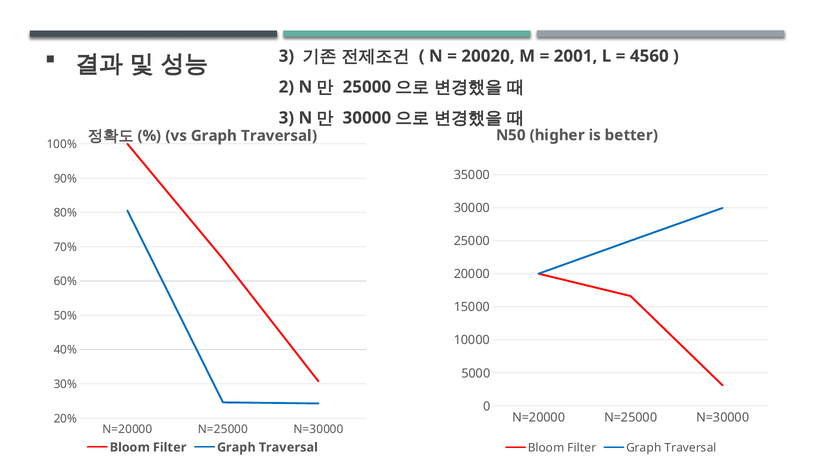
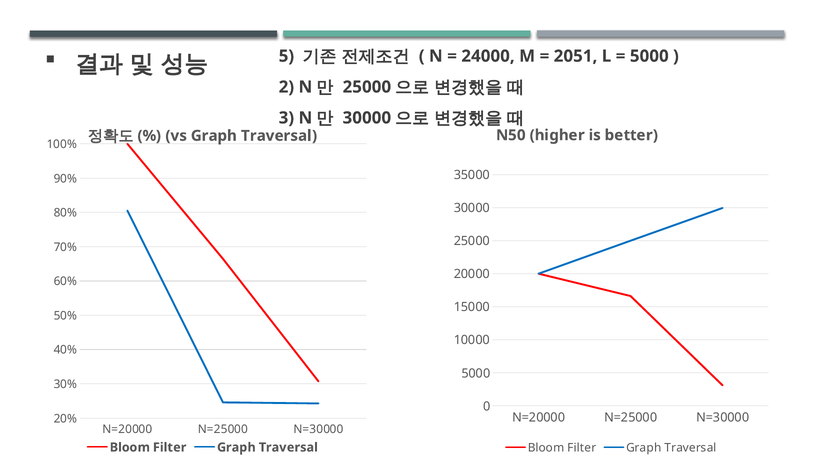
3 at (286, 56): 3 -> 5
20020: 20020 -> 24000
2001: 2001 -> 2051
4560 at (649, 56): 4560 -> 5000
